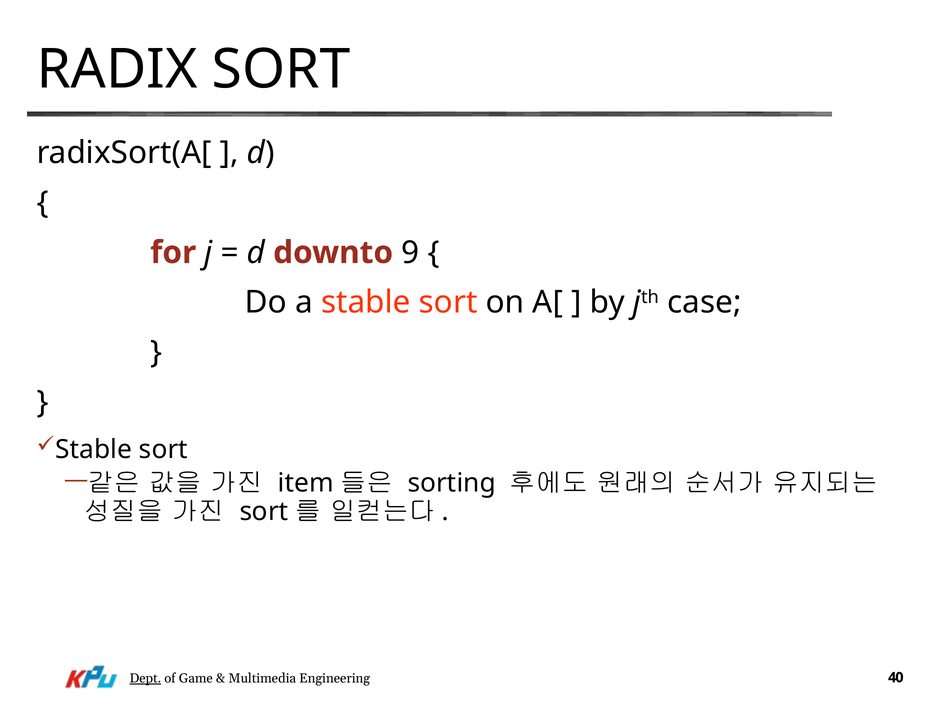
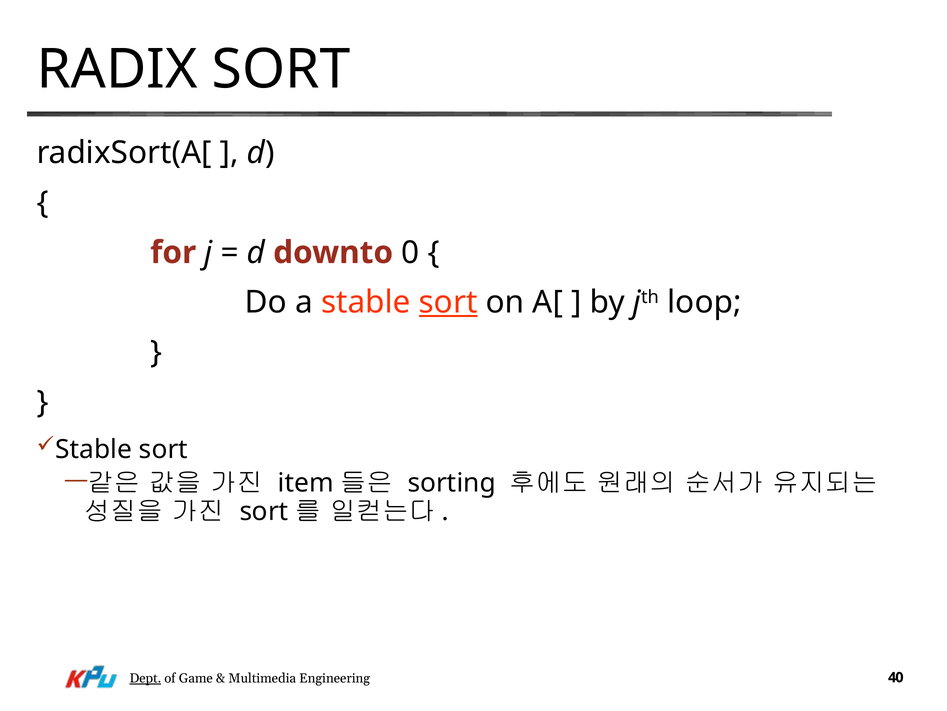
9: 9 -> 0
sort at (448, 302) underline: none -> present
case: case -> loop
